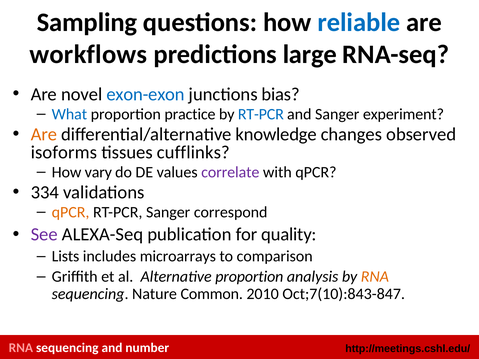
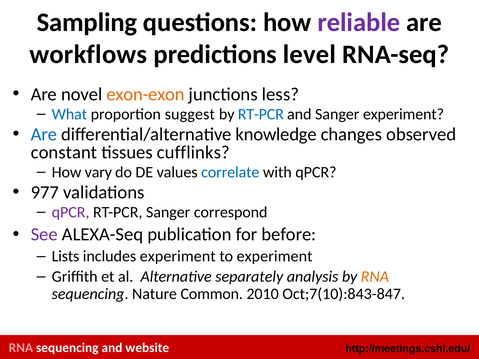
reliable colour: blue -> purple
large: large -> level
exon-exon colour: blue -> orange
bias: bias -> less
practice: practice -> suggest
Are at (44, 135) colour: orange -> blue
isoforms: isoforms -> constant
correlate colour: purple -> blue
334: 334 -> 977
qPCR at (71, 212) colour: orange -> purple
quality: quality -> before
includes microarrays: microarrays -> experiment
to comparison: comparison -> experiment
Alternative proportion: proportion -> separately
number: number -> website
